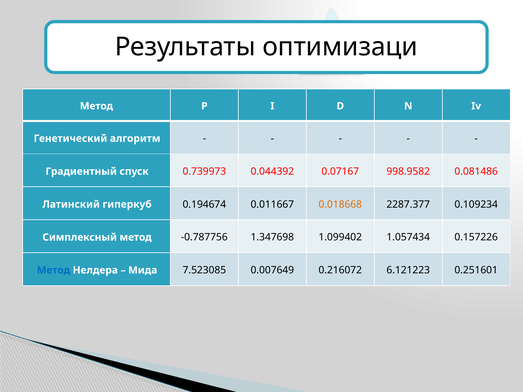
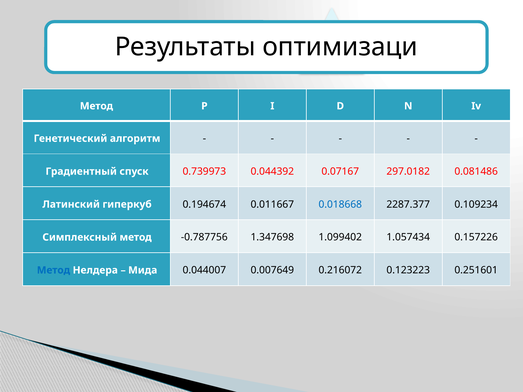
998.9582: 998.9582 -> 297.0182
0.018668 colour: orange -> blue
7.523085: 7.523085 -> 0.044007
6.121223: 6.121223 -> 0.123223
